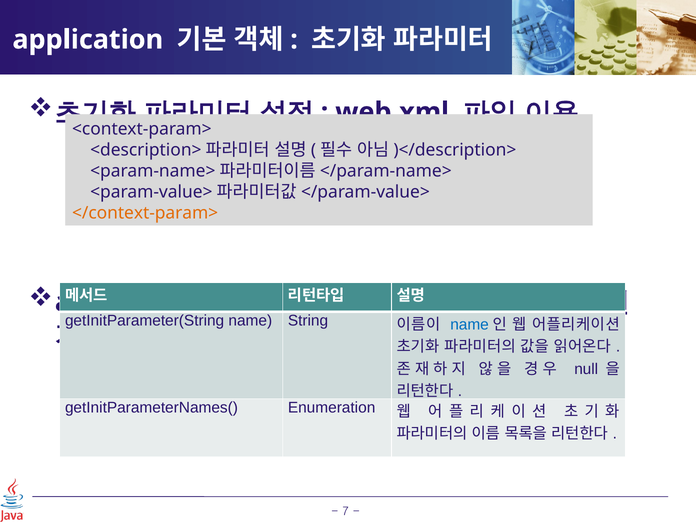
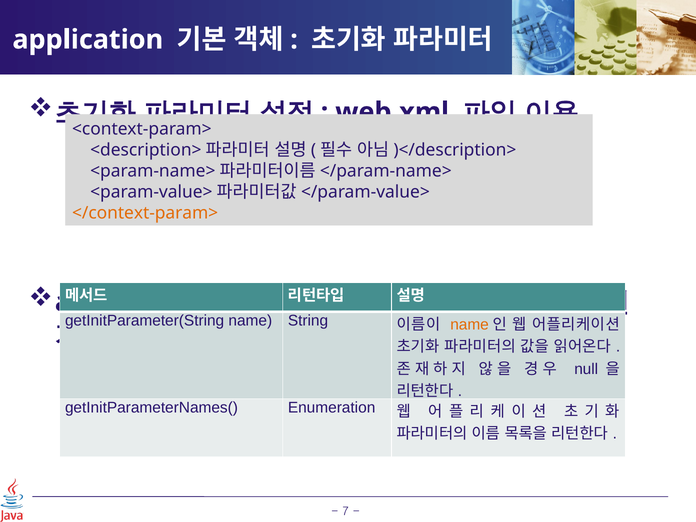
name at (470, 325) colour: blue -> orange
